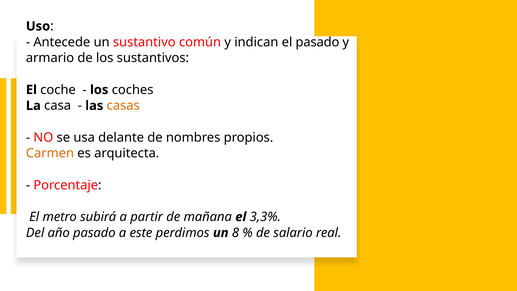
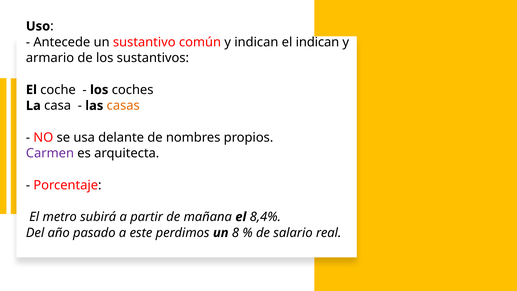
el pasado: pasado -> indican
Carmen colour: orange -> purple
3,3%: 3,3% -> 8,4%
